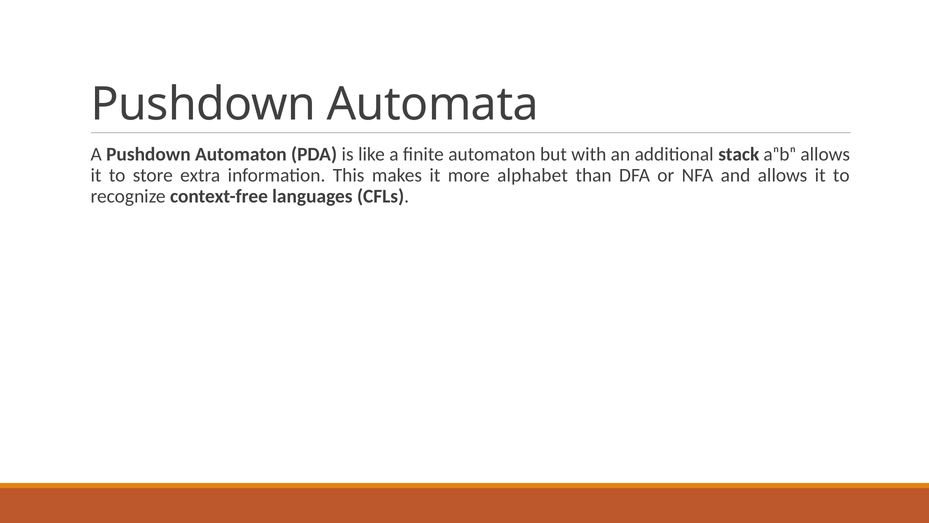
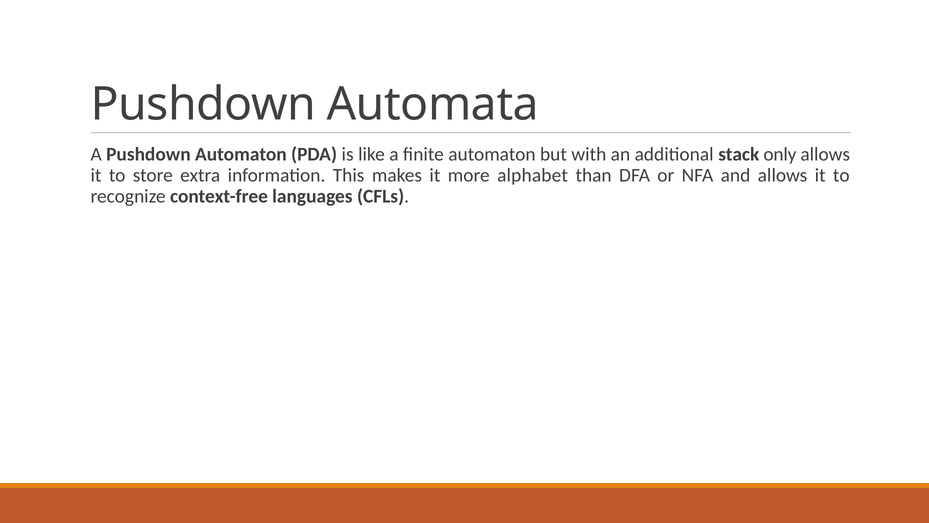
aⁿbⁿ: aⁿbⁿ -> only
